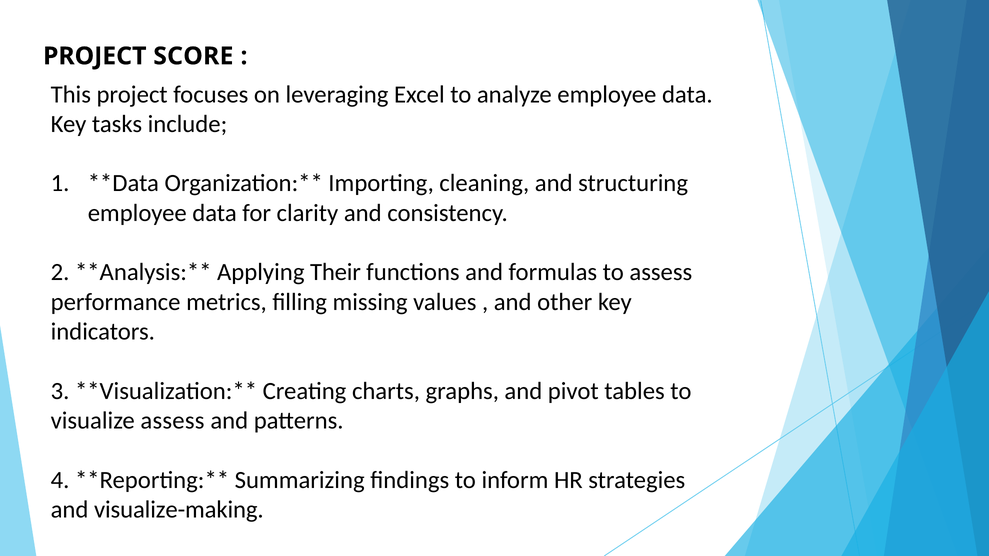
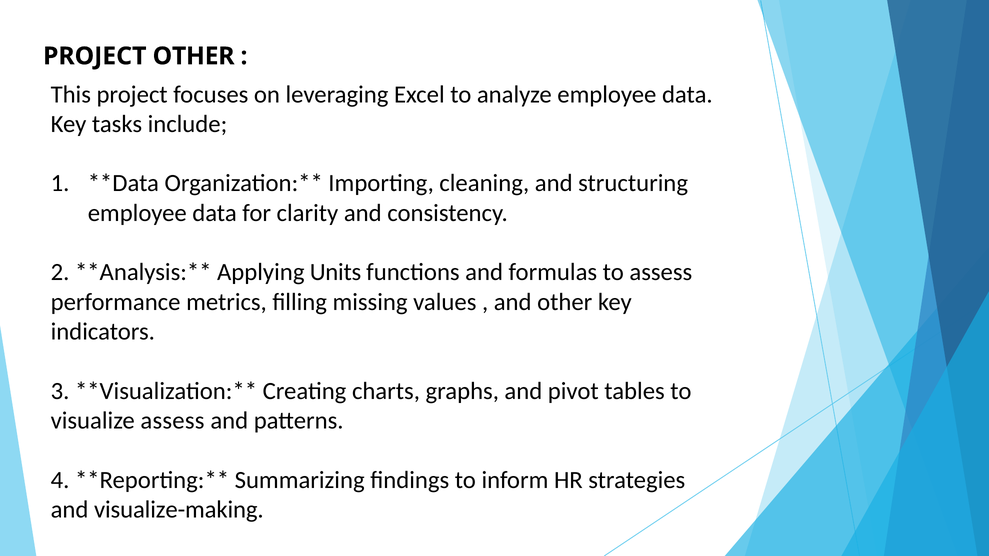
PROJECT SCORE: SCORE -> OTHER
Their: Their -> Units
